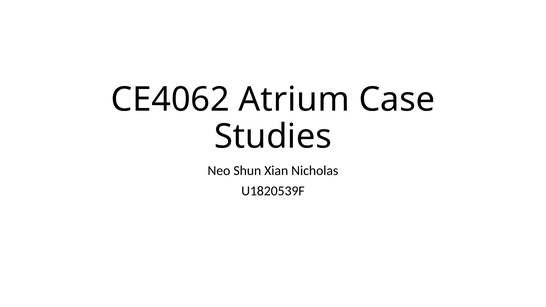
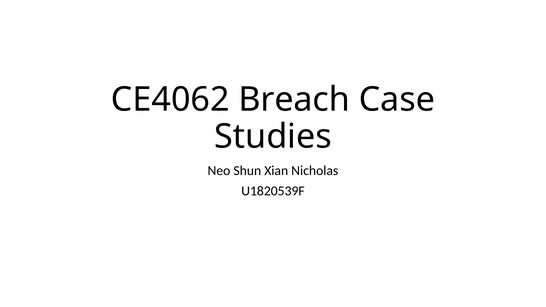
Atrium: Atrium -> Breach
